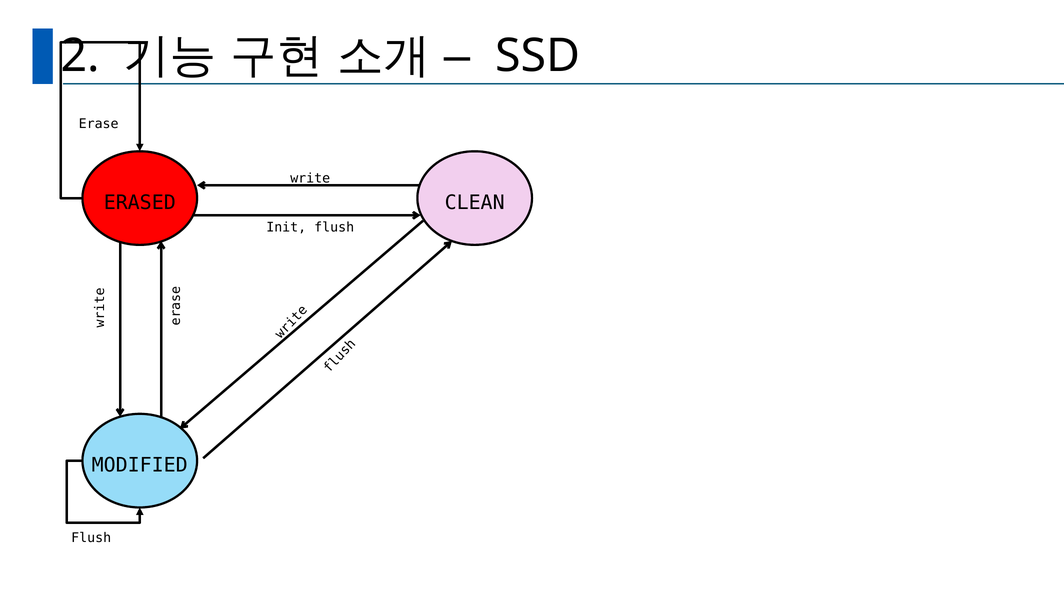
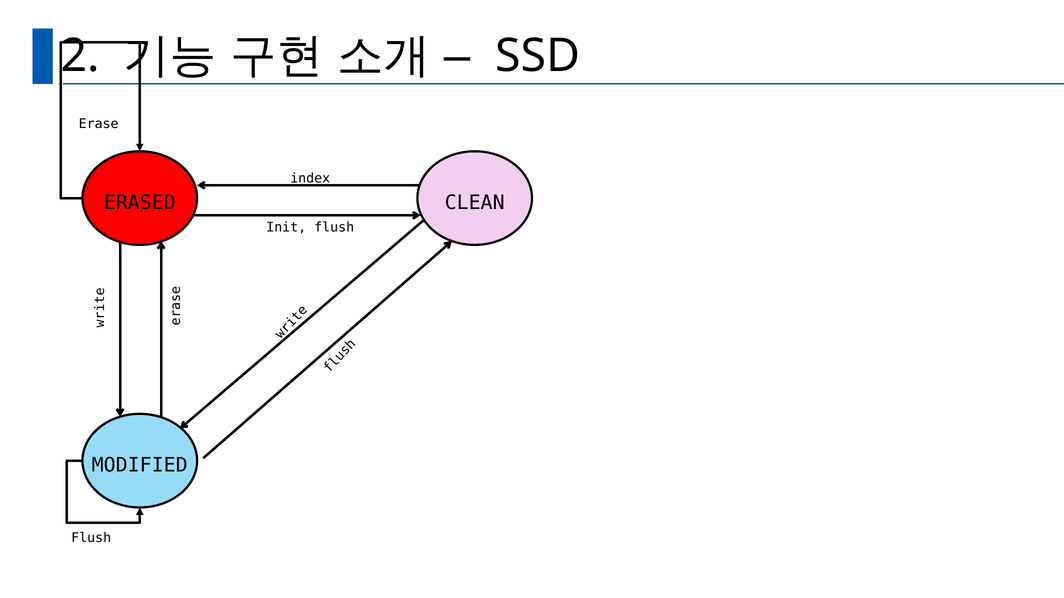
write: write -> index
